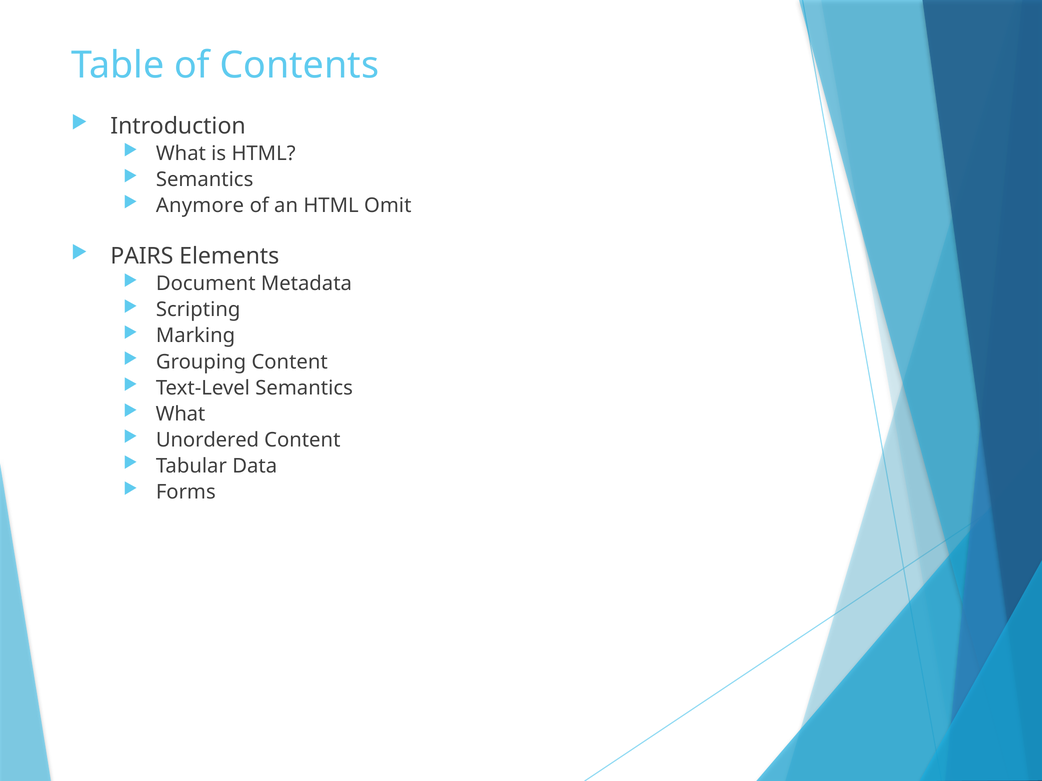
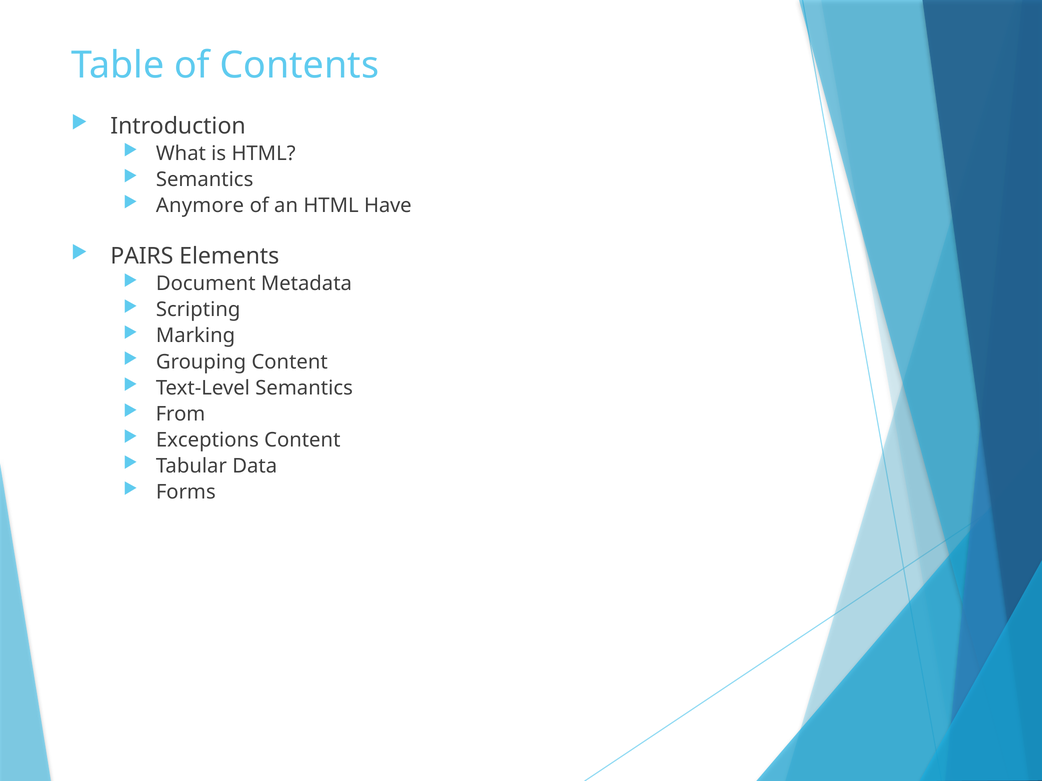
Omit: Omit -> Have
What at (180, 414): What -> From
Unordered: Unordered -> Exceptions
